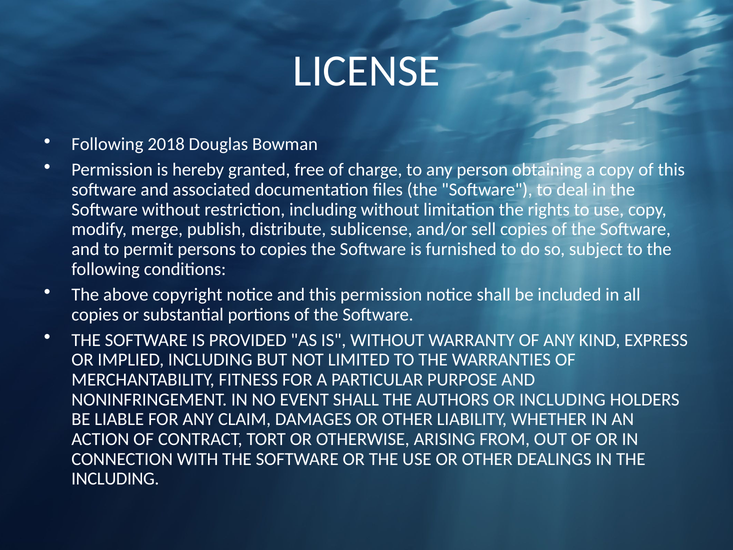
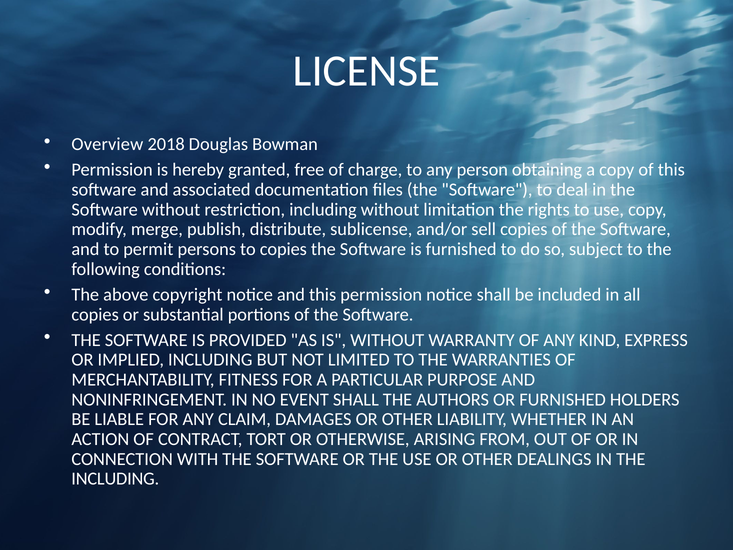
Following at (107, 144): Following -> Overview
OR INCLUDING: INCLUDING -> FURNISHED
